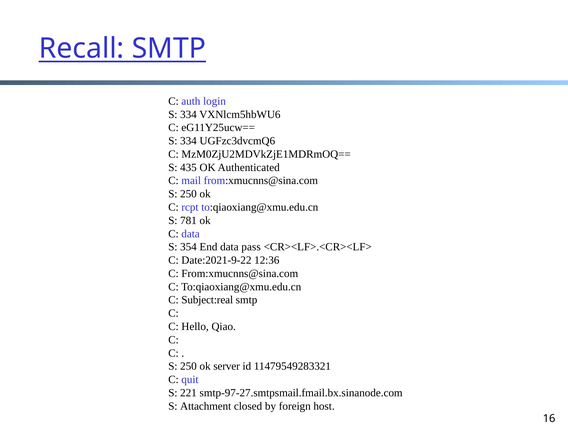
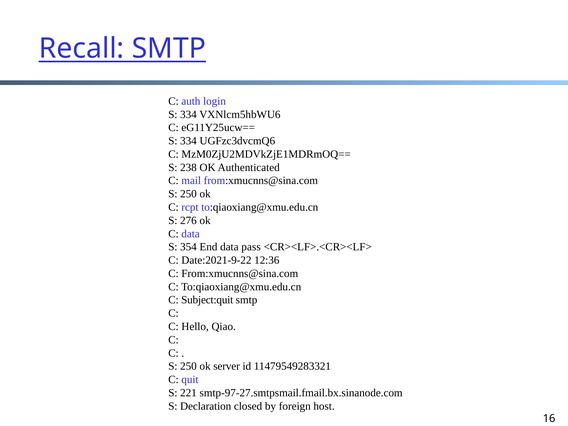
435: 435 -> 238
781: 781 -> 276
Subject:real: Subject:real -> Subject:quit
Attachment: Attachment -> Declaration
